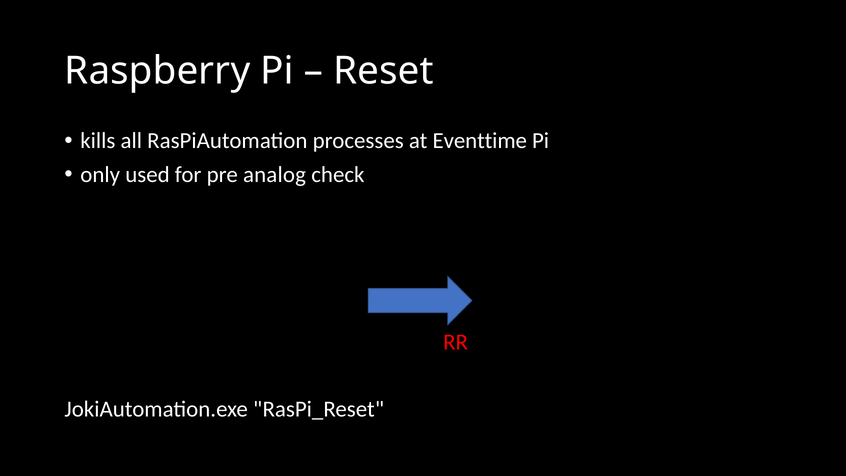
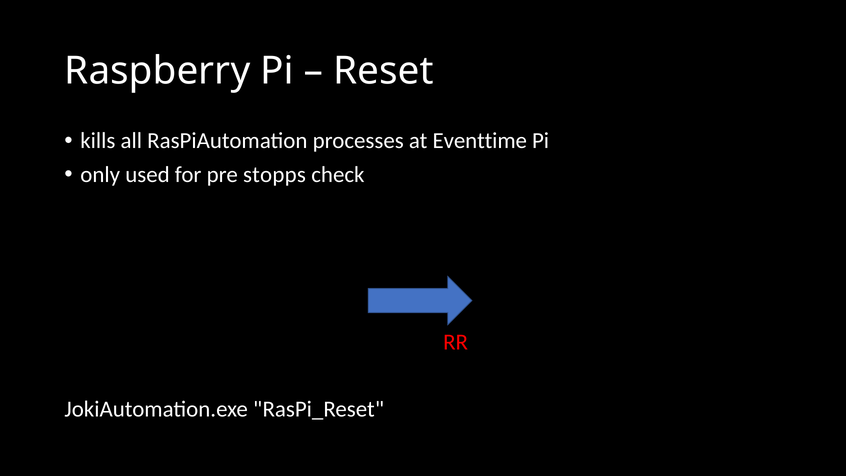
analog: analog -> stopps
